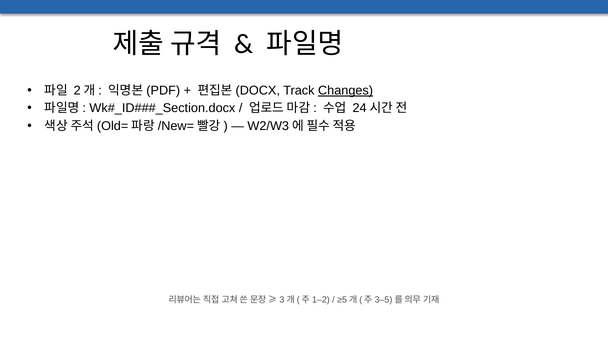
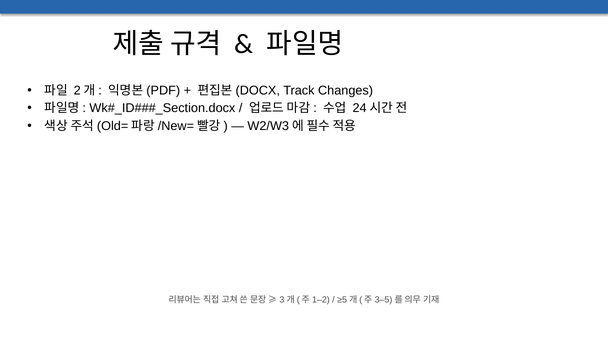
Changes underline: present -> none
